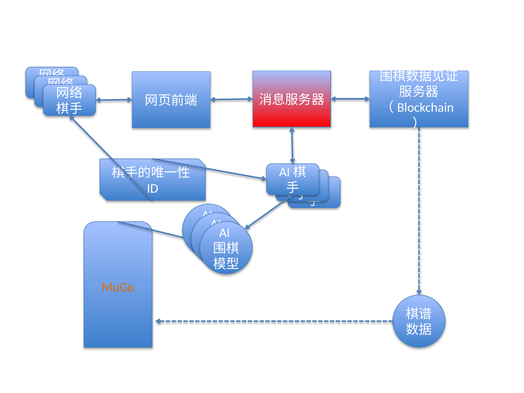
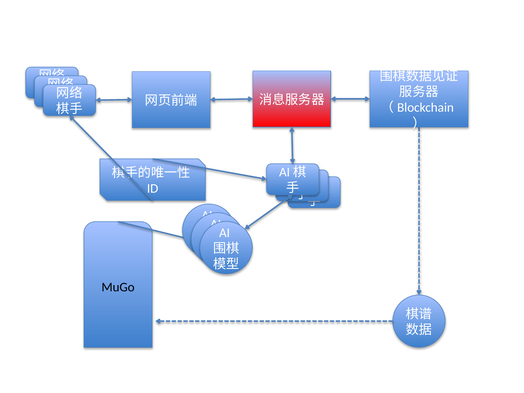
MuGo colour: orange -> black
